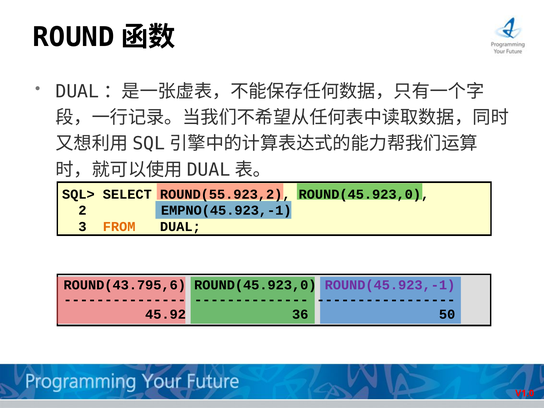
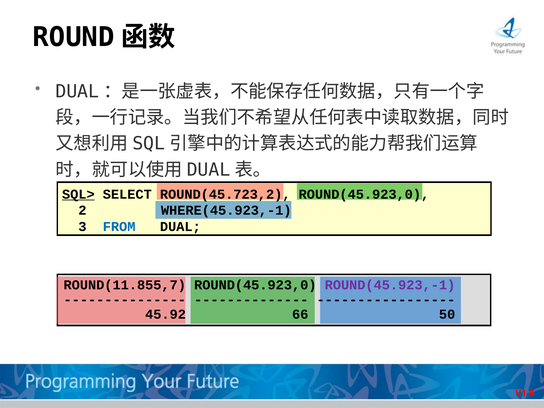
SQL> underline: none -> present
ROUND(55.923,2: ROUND(55.923,2 -> ROUND(45.723,2
EMPNO(45.923,-1: EMPNO(45.923,-1 -> WHERE(45.923,-1
FROM colour: orange -> blue
ROUND(43.795,6: ROUND(43.795,6 -> ROUND(11.855,7
36: 36 -> 66
